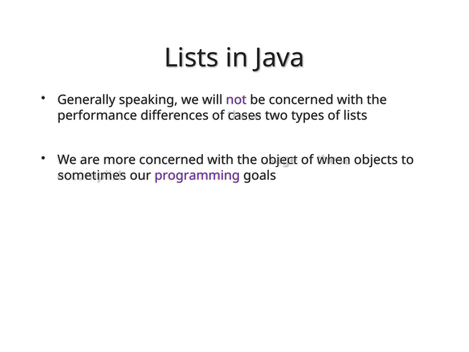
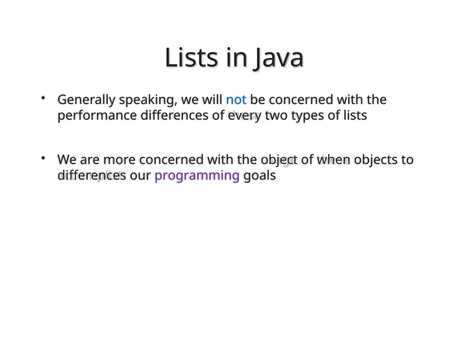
not colour: purple -> blue
cases: cases -> every
sometimes at (92, 176): sometimes -> differences
